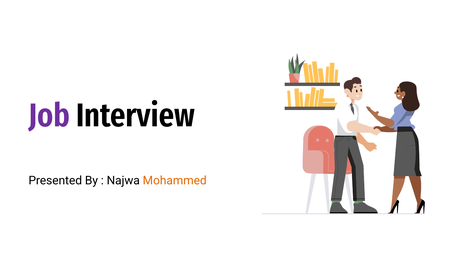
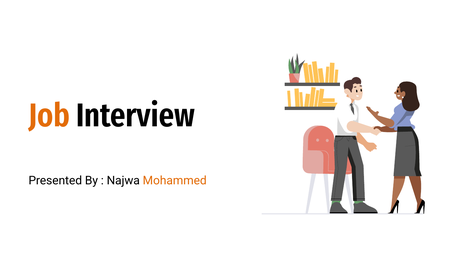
Job colour: purple -> orange
